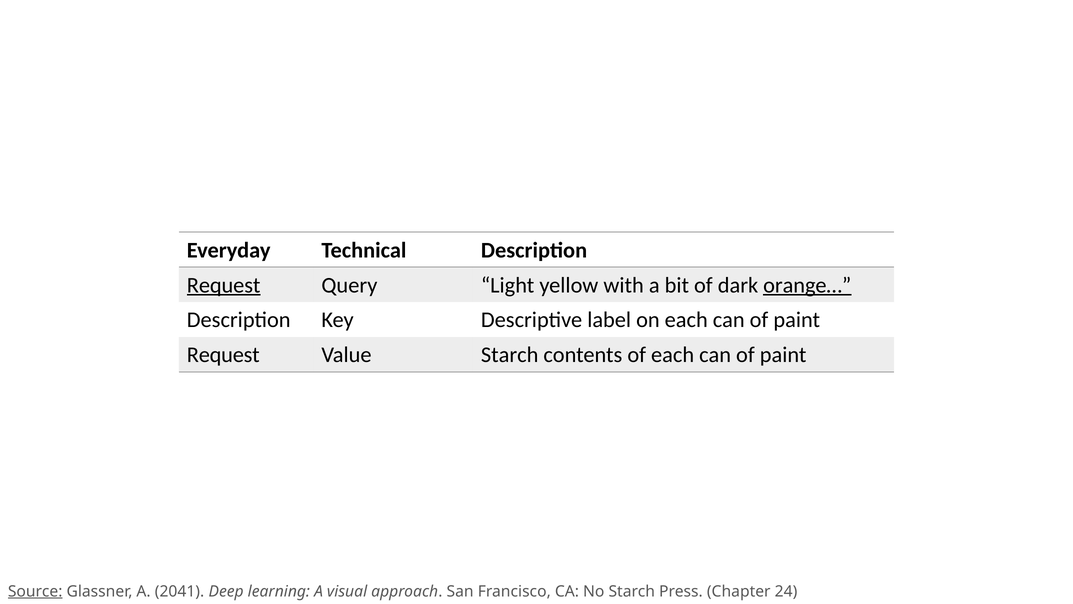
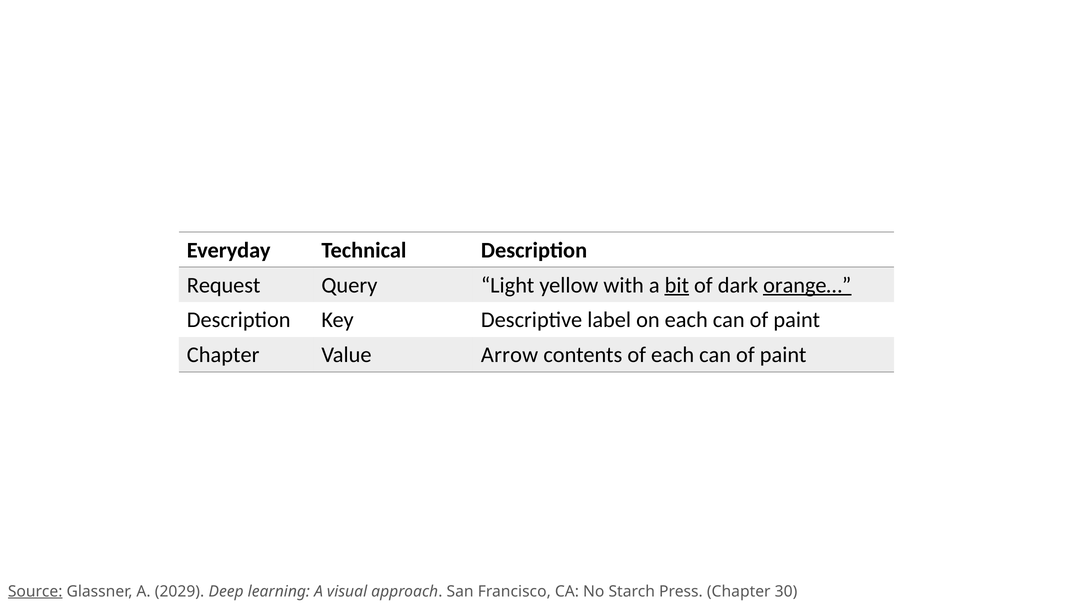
Request at (224, 285) underline: present -> none
bit underline: none -> present
Request at (223, 355): Request -> Chapter
Value Starch: Starch -> Arrow
2041: 2041 -> 2029
24: 24 -> 30
